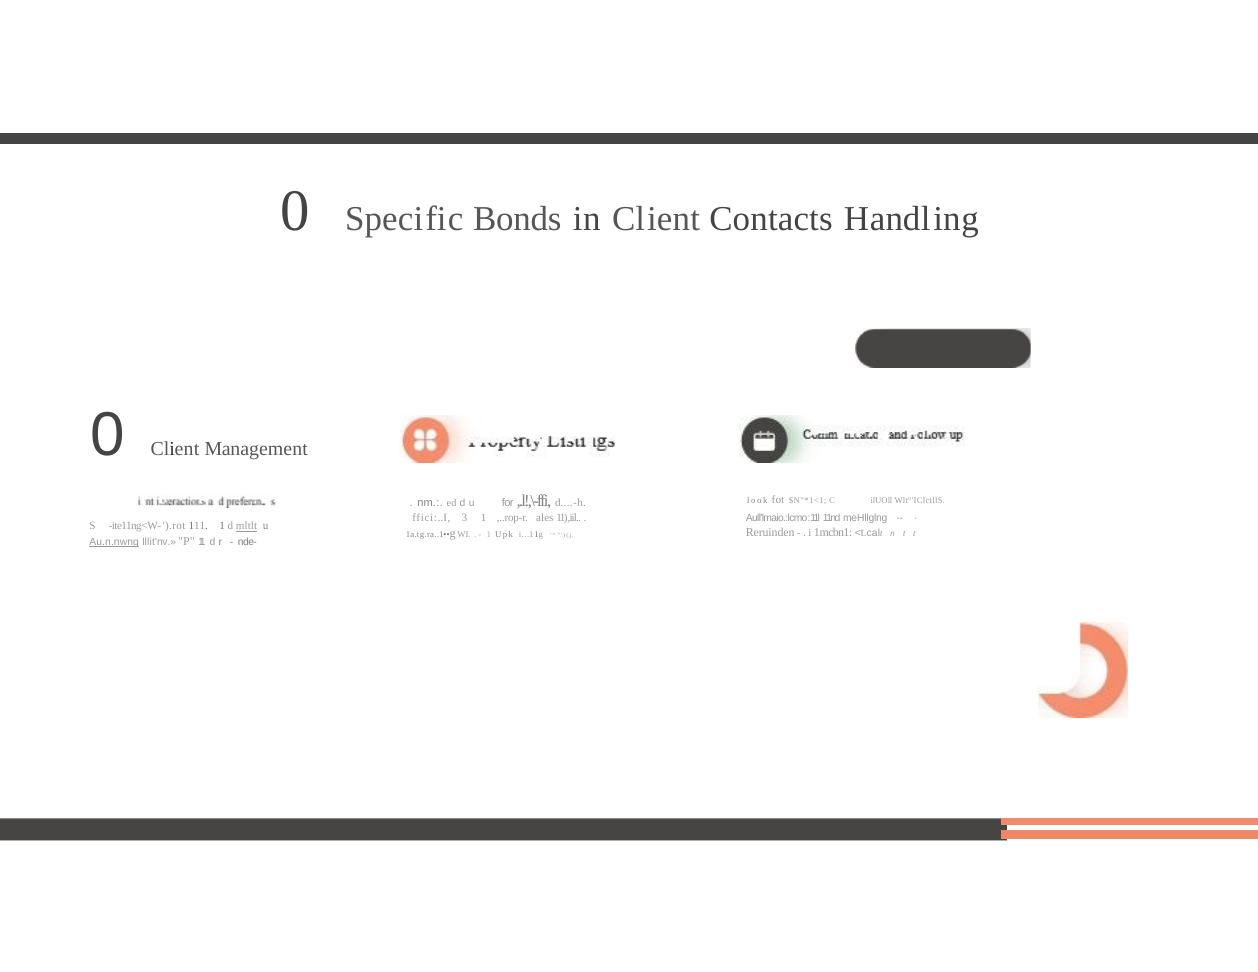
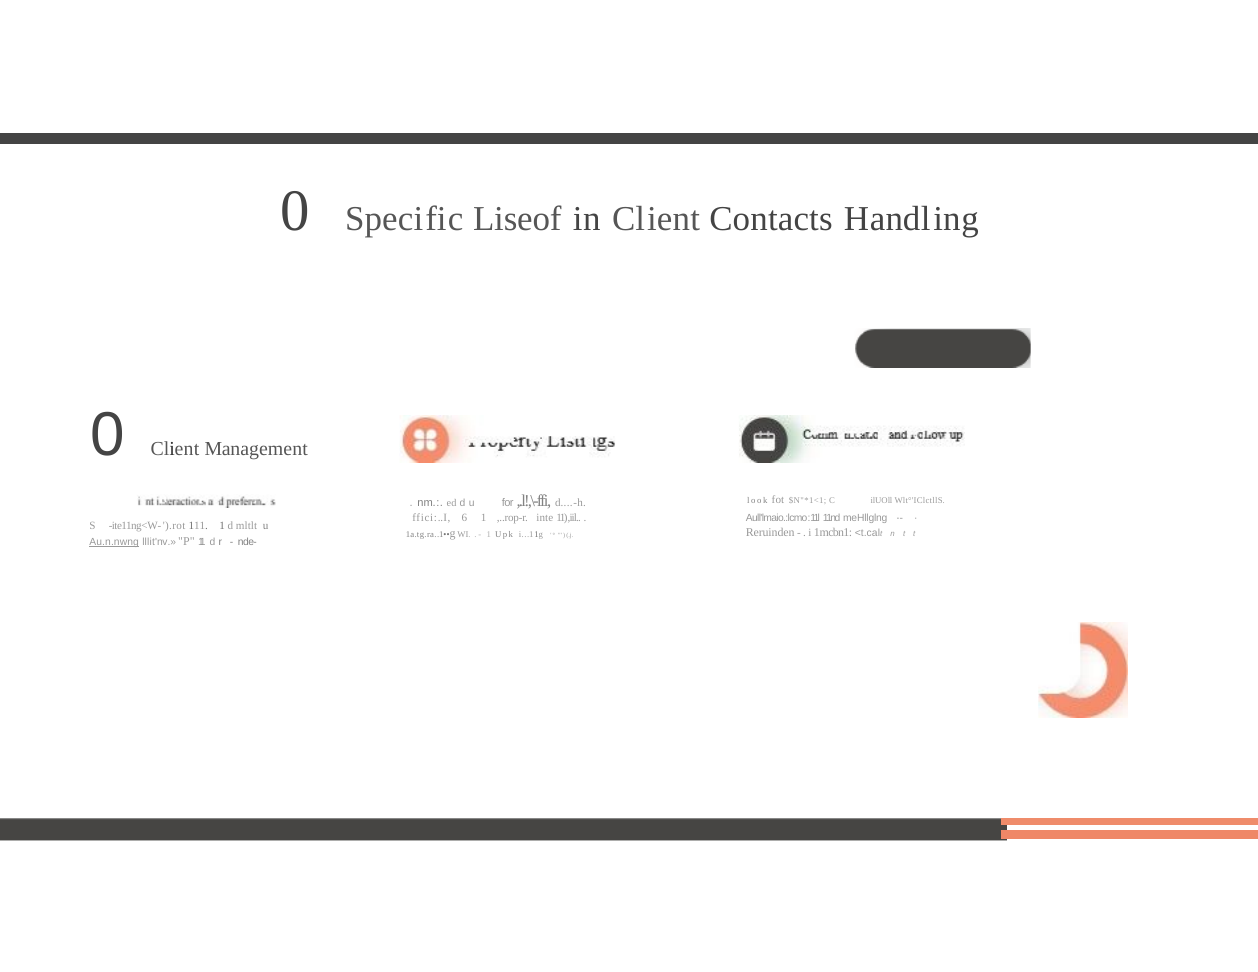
Bonds: Bonds -> Liseof
3: 3 -> 6
ales: ales -> inte
mltlt underline: present -> none
